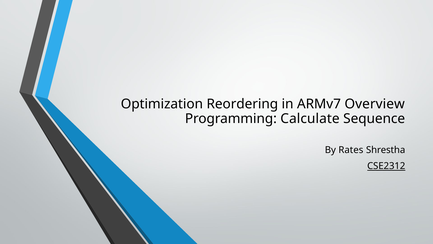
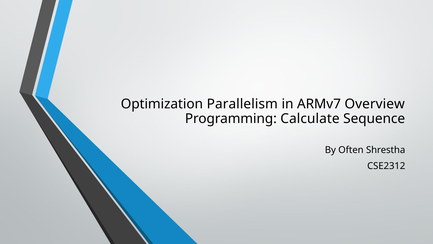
Reordering: Reordering -> Parallelism
Rates: Rates -> Often
CSE2312 underline: present -> none
